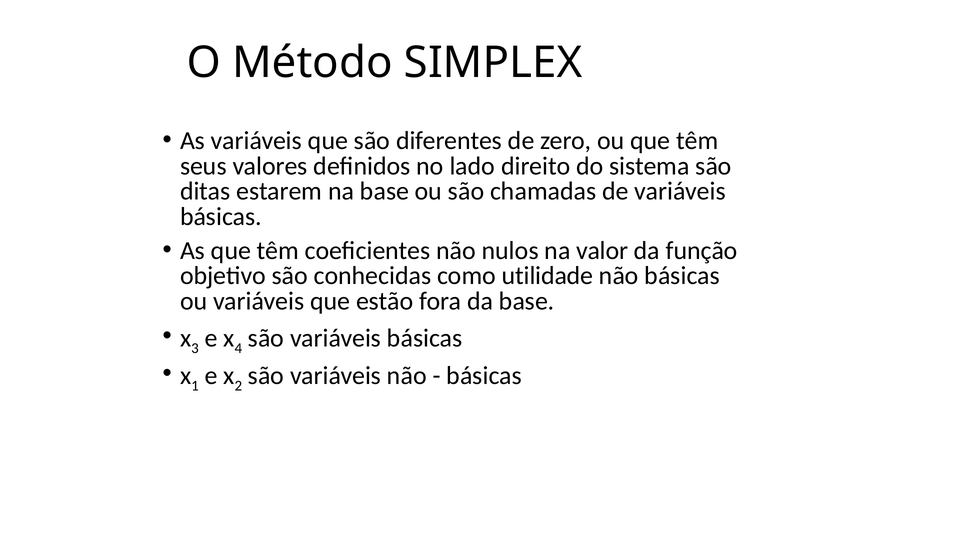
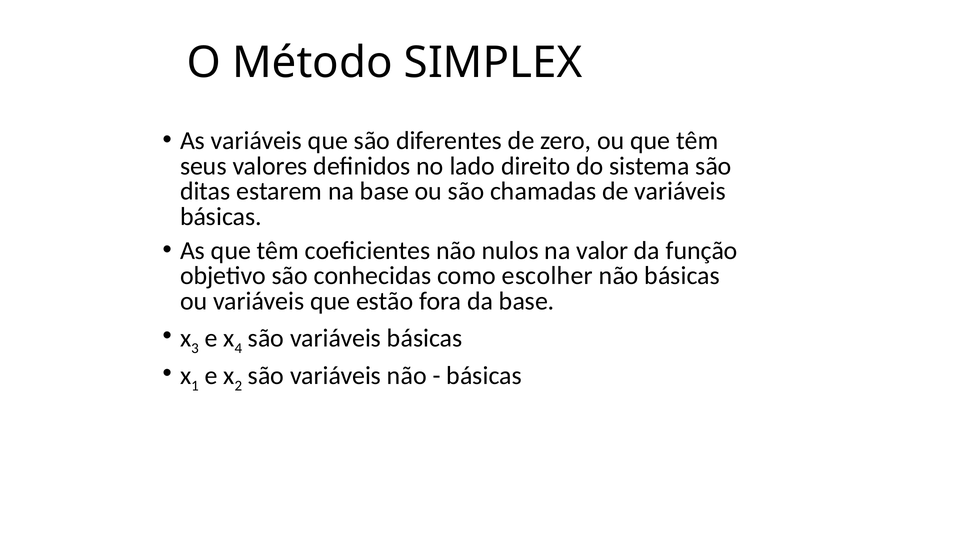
utilidade: utilidade -> escolher
